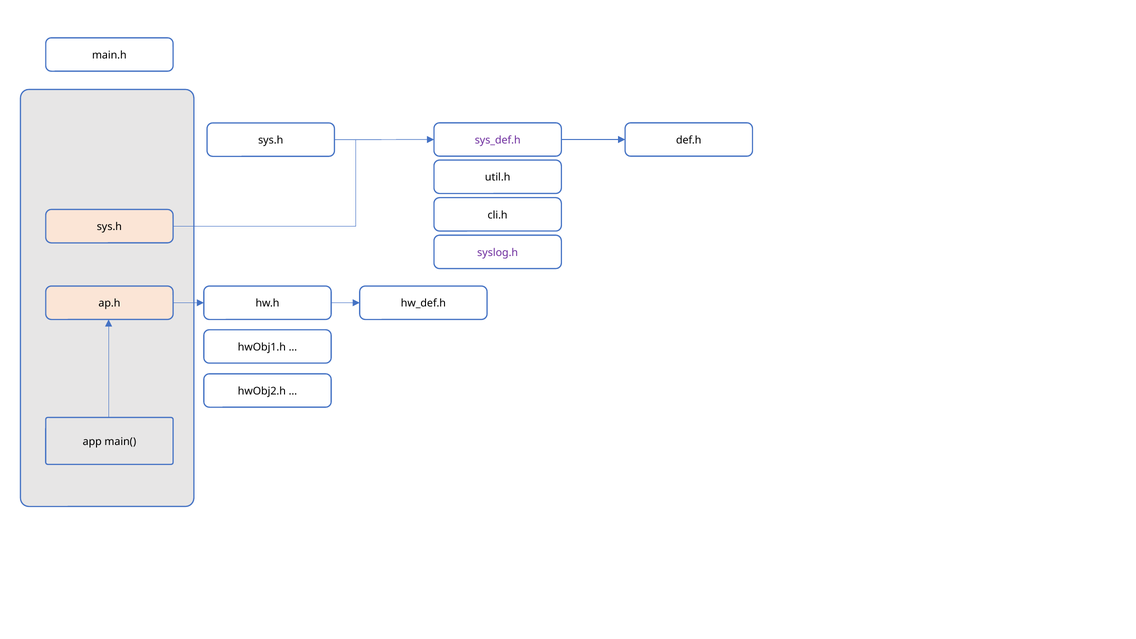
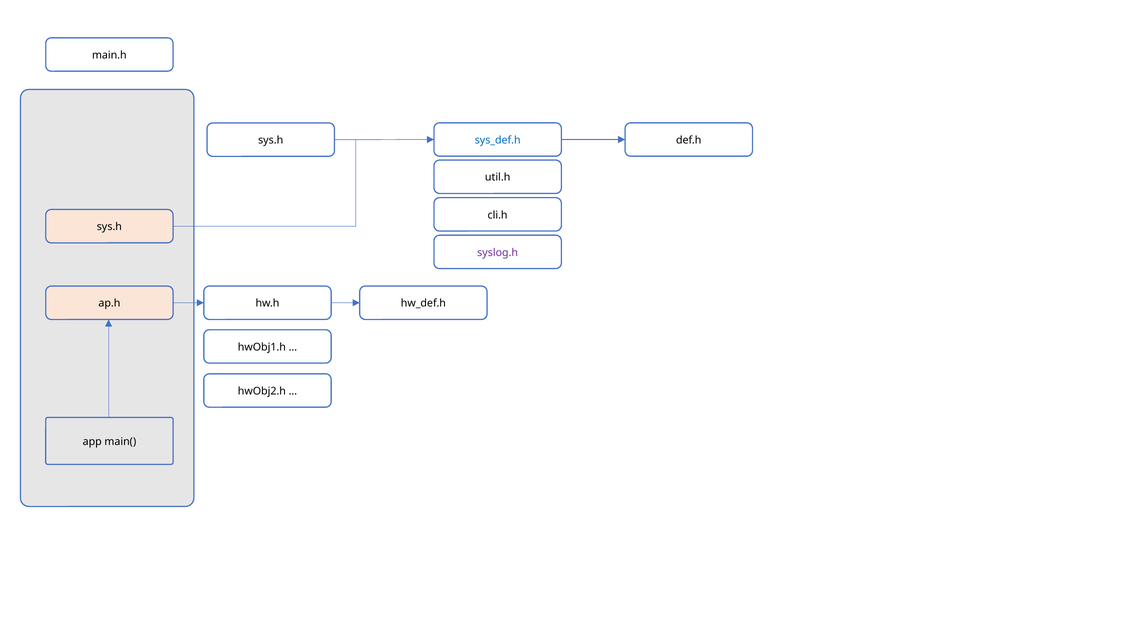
sys_def.h colour: purple -> blue
